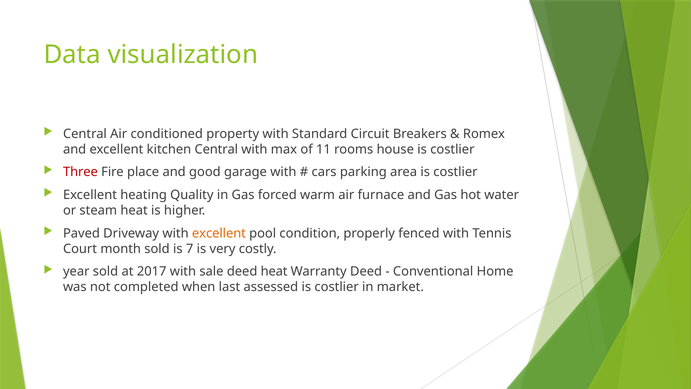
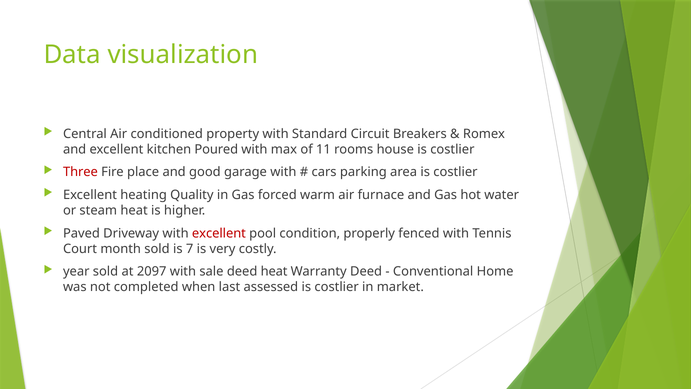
kitchen Central: Central -> Poured
excellent at (219, 233) colour: orange -> red
2017: 2017 -> 2097
